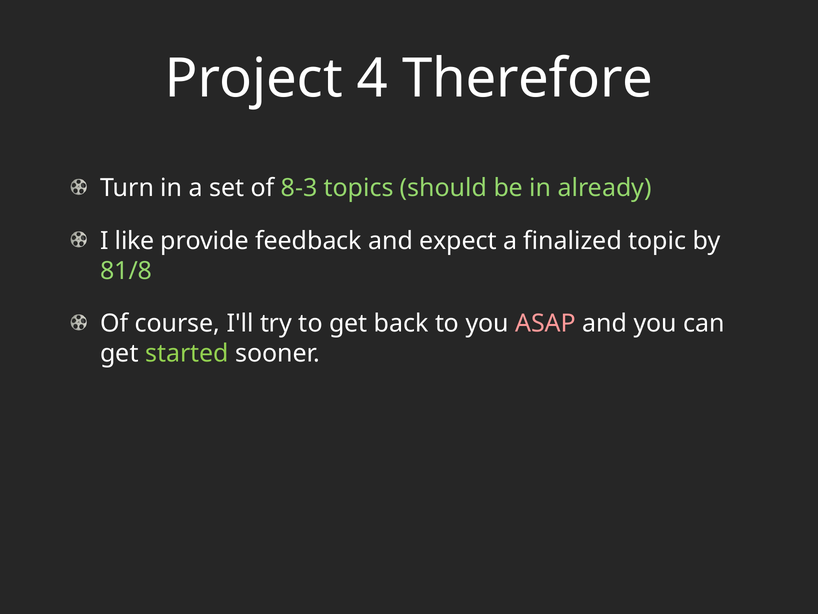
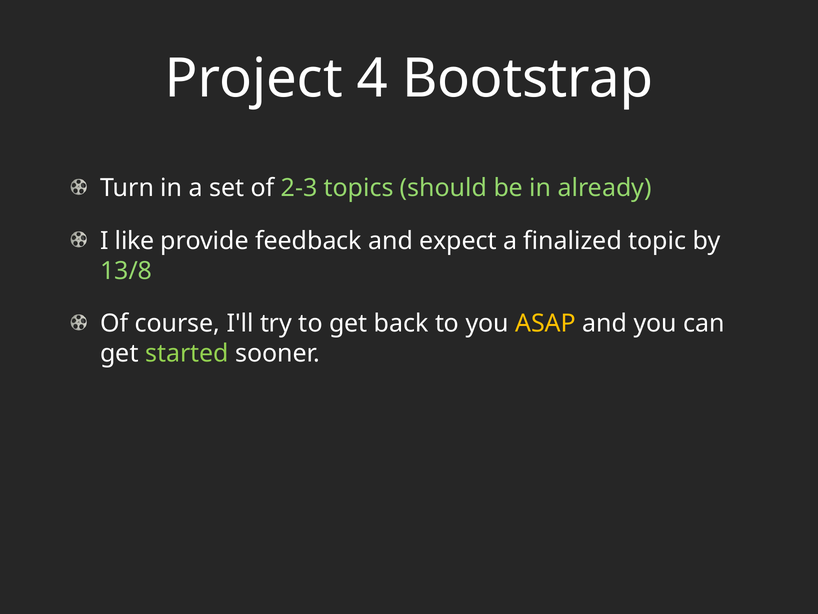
Therefore: Therefore -> Bootstrap
8-3: 8-3 -> 2-3
81/8: 81/8 -> 13/8
ASAP colour: pink -> yellow
